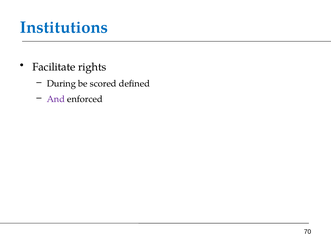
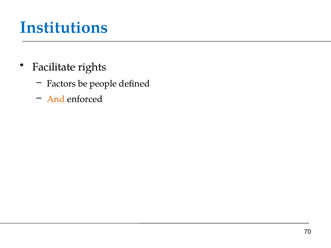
During: During -> Factors
scored: scored -> people
And colour: purple -> orange
